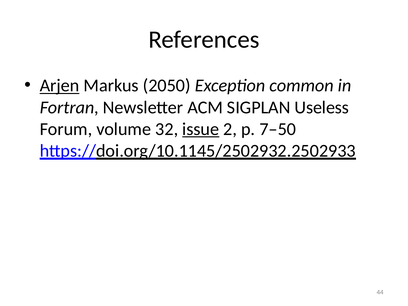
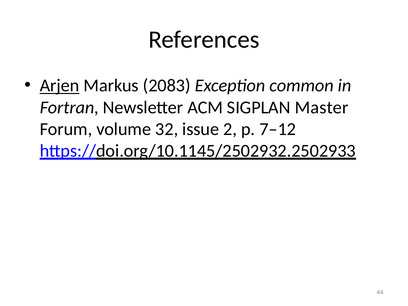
2050: 2050 -> 2083
Useless: Useless -> Master
issue underline: present -> none
7‒50: 7‒50 -> 7‒12
